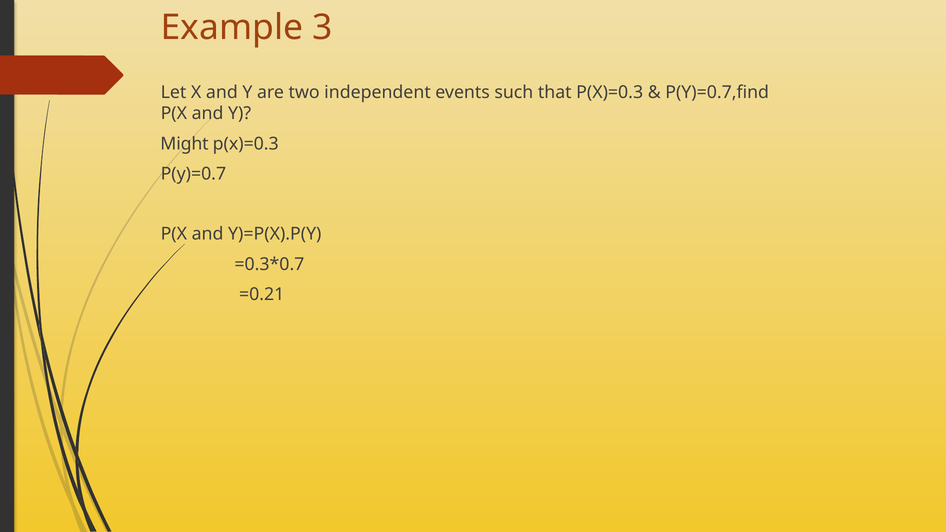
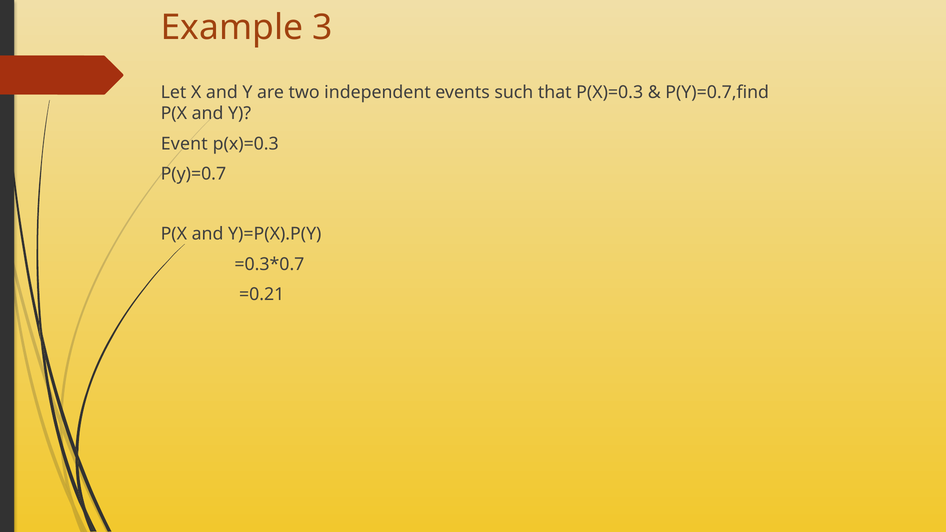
Might: Might -> Event
